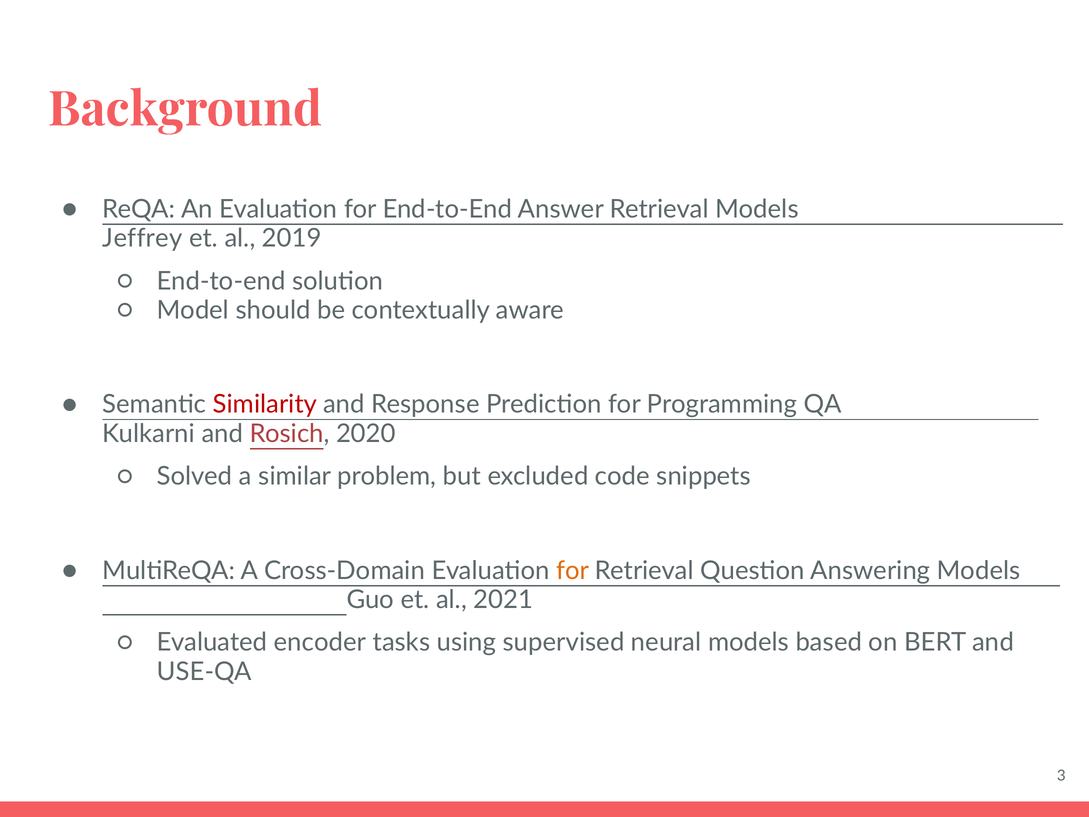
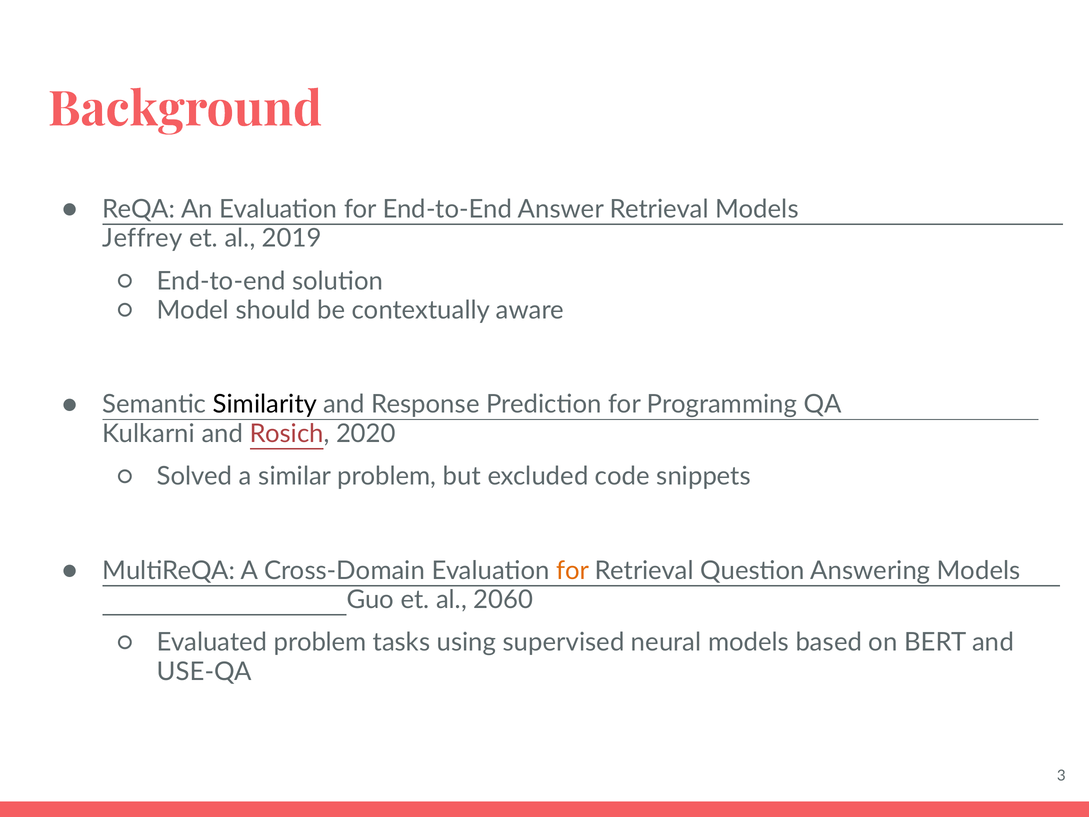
Similarity colour: red -> black
2021: 2021 -> 2060
Evaluated encoder: encoder -> problem
